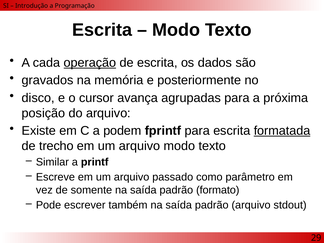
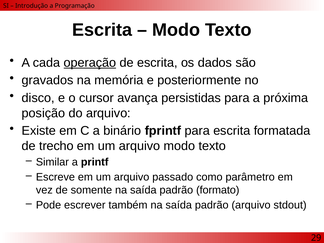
agrupadas: agrupadas -> persistidas
podem: podem -> binário
formatada underline: present -> none
